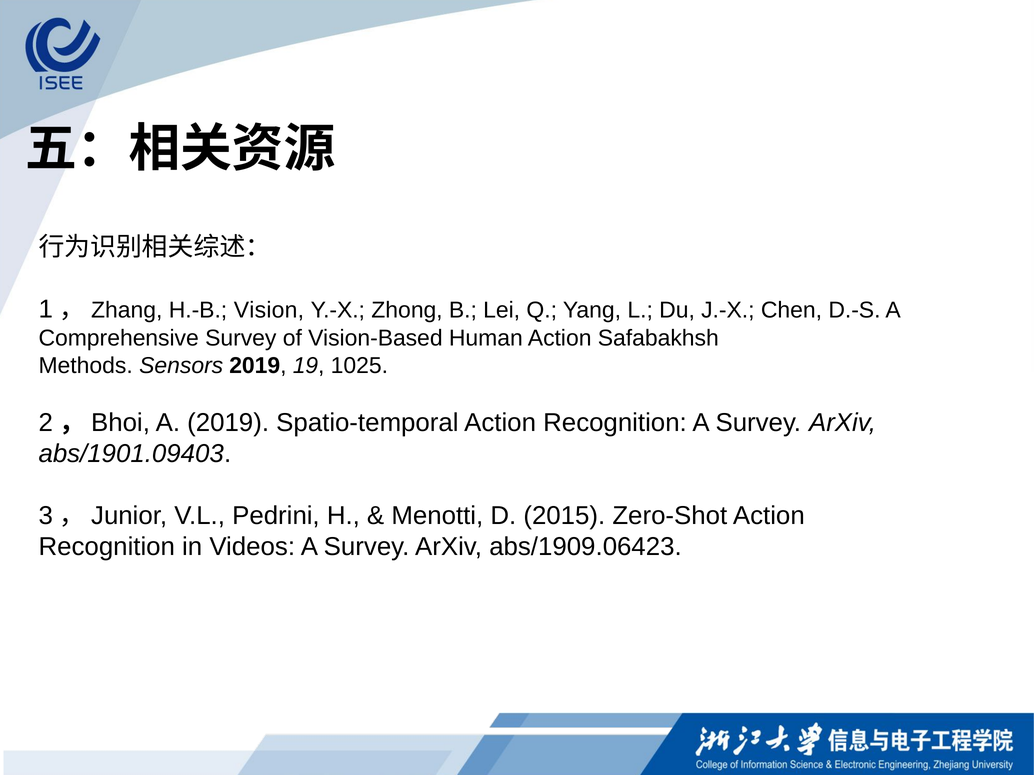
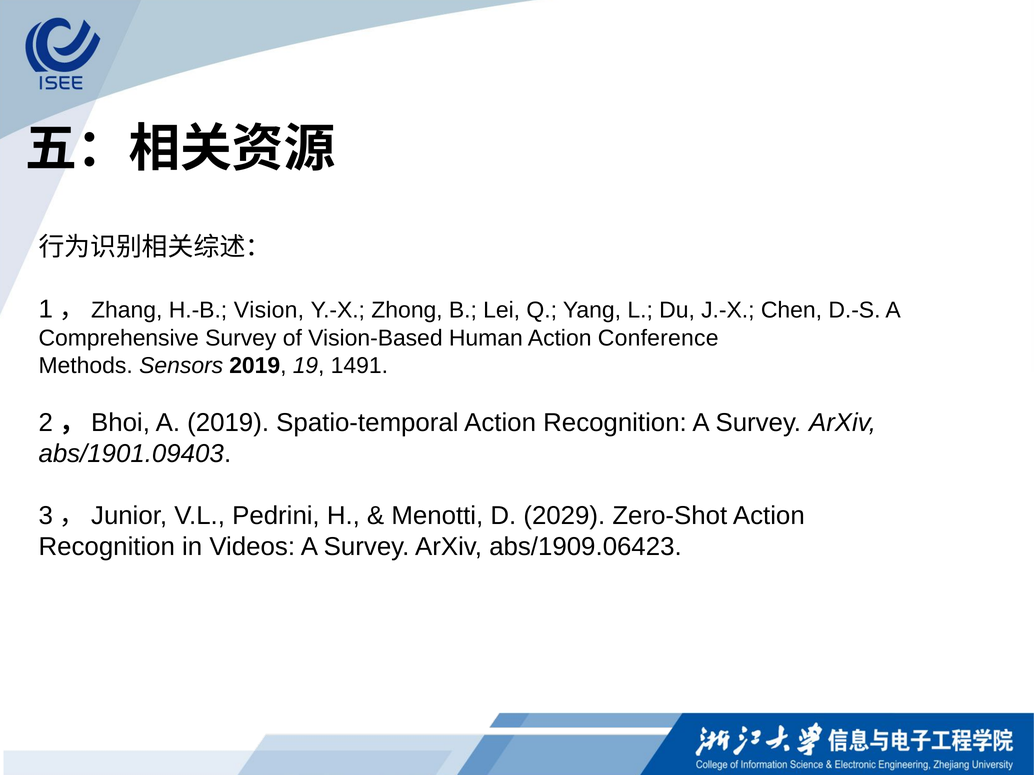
Safabakhsh: Safabakhsh -> Conference
1025: 1025 -> 1491
2015: 2015 -> 2029
